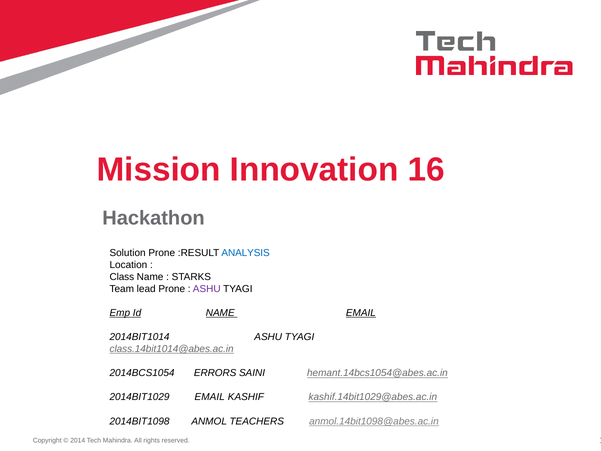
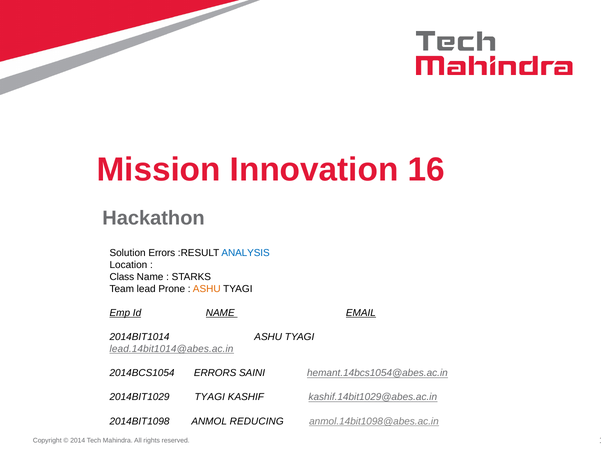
Solution Prone: Prone -> Errors
ASHU at (207, 289) colour: purple -> orange
class.14bit1014@abes.ac.in: class.14bit1014@abes.ac.in -> lead.14bit1014@abes.ac.in
2014BIT1029 EMAIL: EMAIL -> TYAGI
TEACHERS: TEACHERS -> REDUCING
